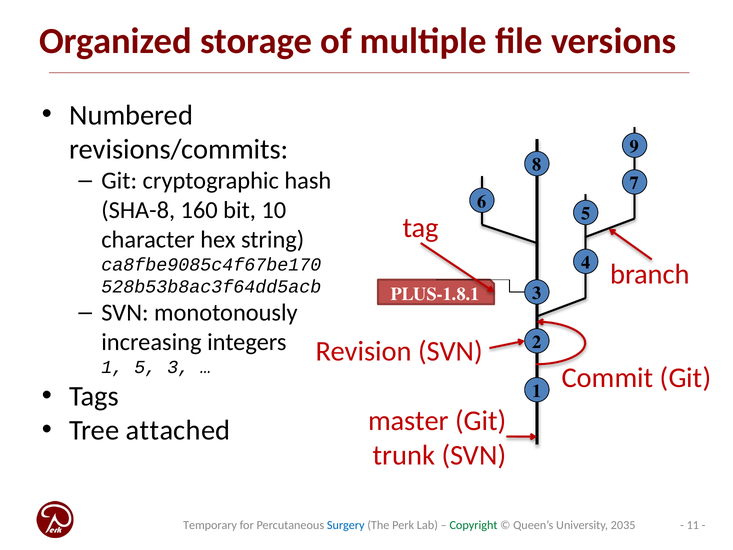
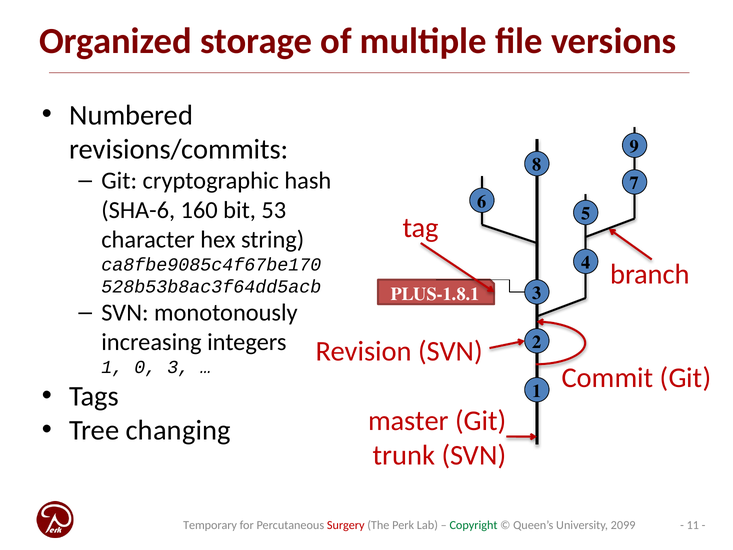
SHA-8: SHA-8 -> SHA-6
10: 10 -> 53
1 5: 5 -> 0
attached: attached -> changing
Surgery colour: blue -> red
2035: 2035 -> 2099
